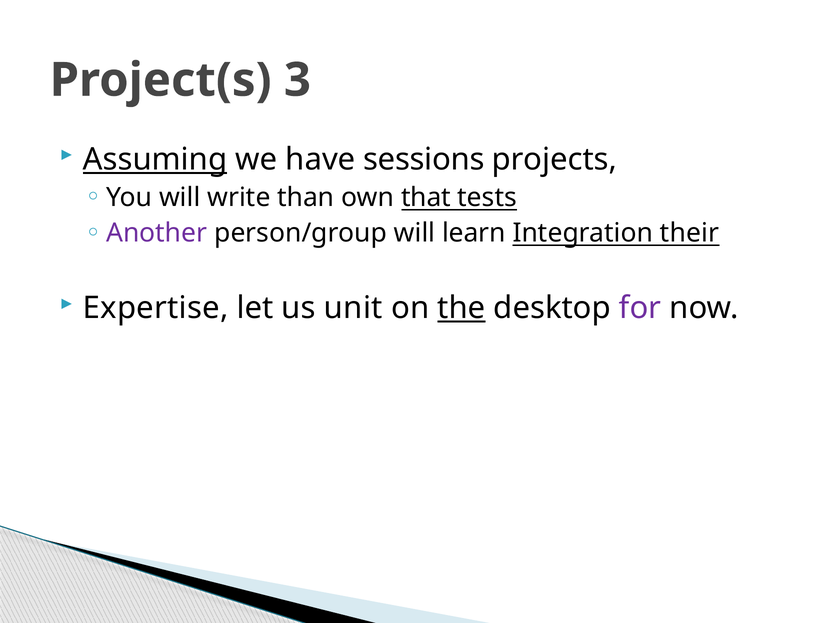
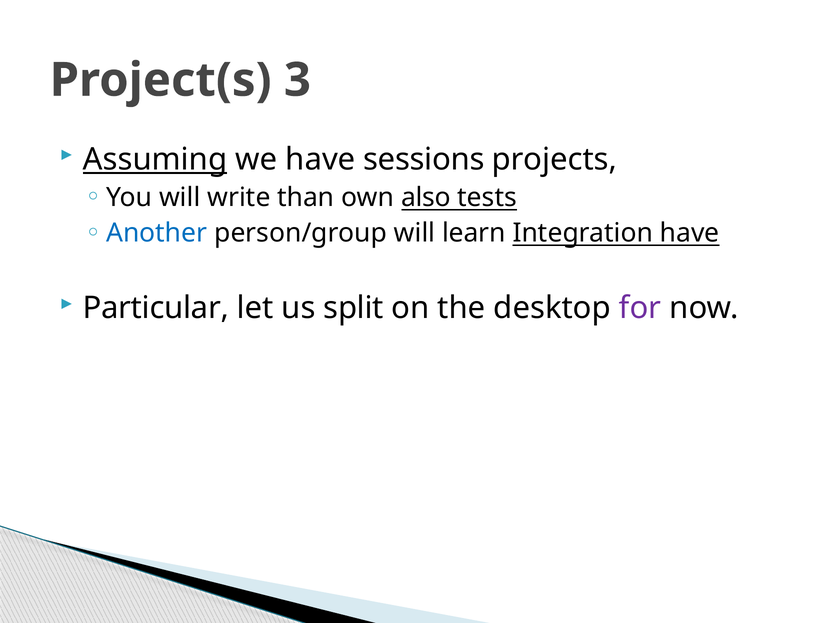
that: that -> also
Another colour: purple -> blue
Integration their: their -> have
Expertise: Expertise -> Particular
unit: unit -> split
the underline: present -> none
